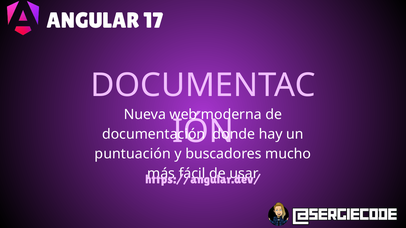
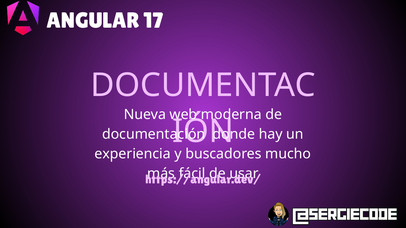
puntuación: puntuación -> experiencia
